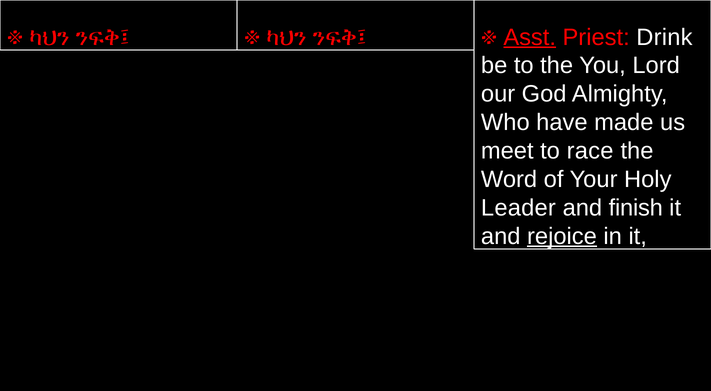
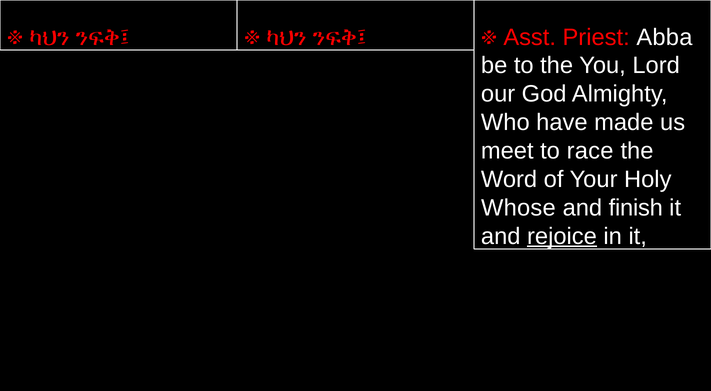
Asst underline: present -> none
Drink: Drink -> Abba
Leader: Leader -> Whose
